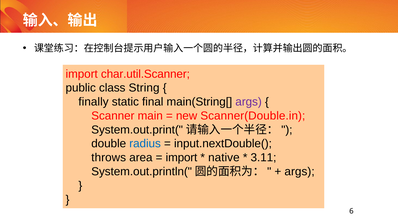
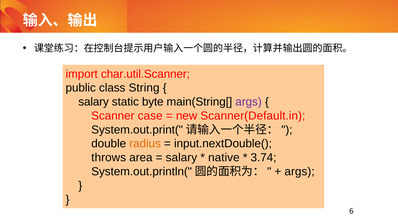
finally at (94, 102): finally -> salary
final: final -> byte
main: main -> case
Scanner(Double.in: Scanner(Double.in -> Scanner(Default.in
radius colour: blue -> orange
import at (182, 158): import -> salary
3.11: 3.11 -> 3.74
